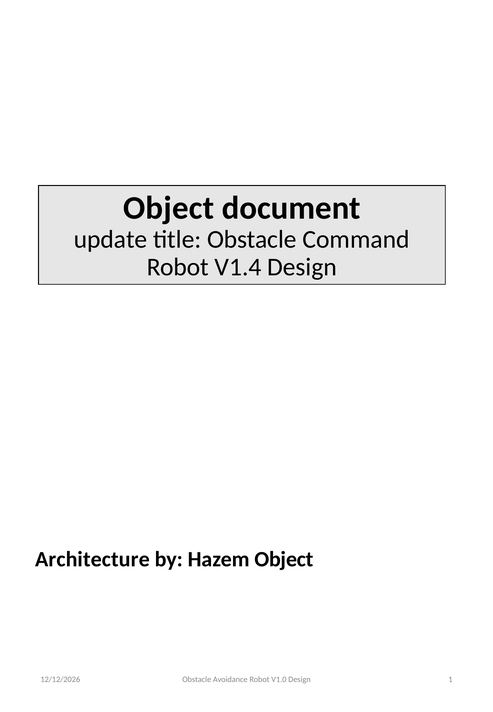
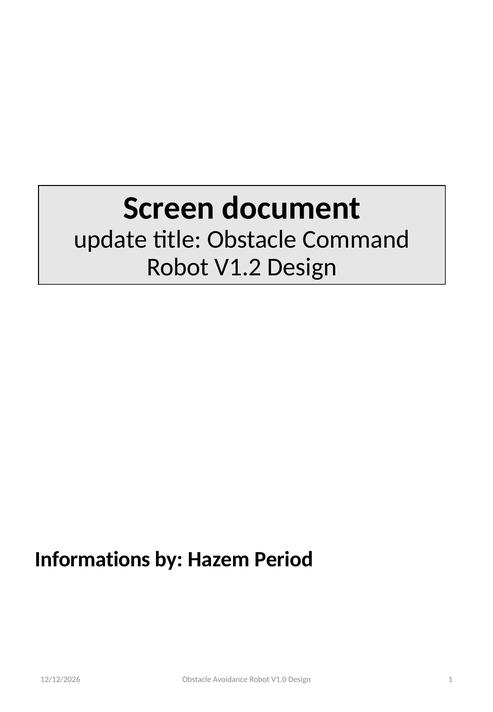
Object at (169, 208): Object -> Screen
V1.4: V1.4 -> V1.2
Architecture: Architecture -> Informations
Hazem Object: Object -> Period
